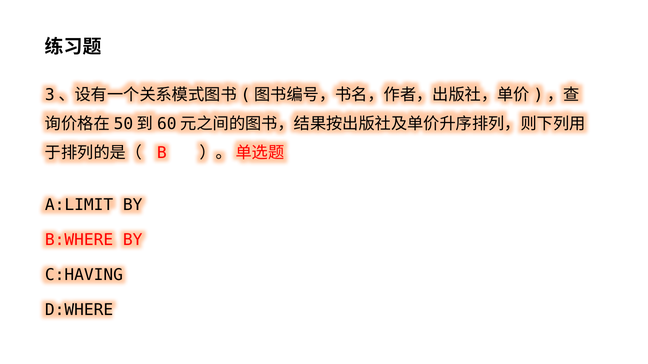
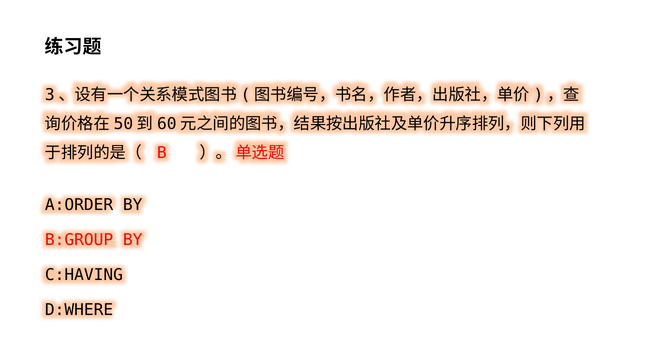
A:LIMIT: A:LIMIT -> A:ORDER
B:WHERE: B:WHERE -> B:GROUP
